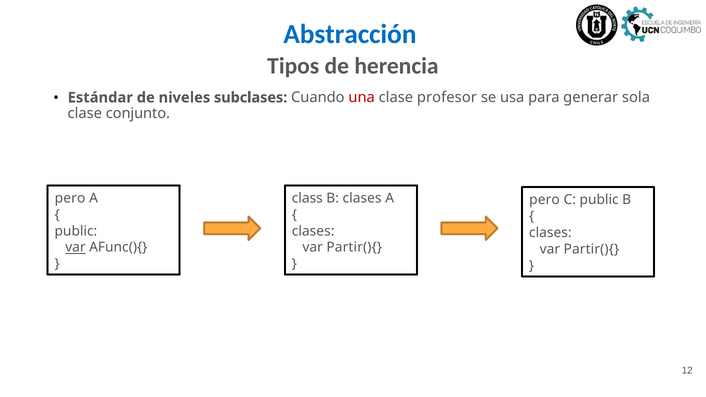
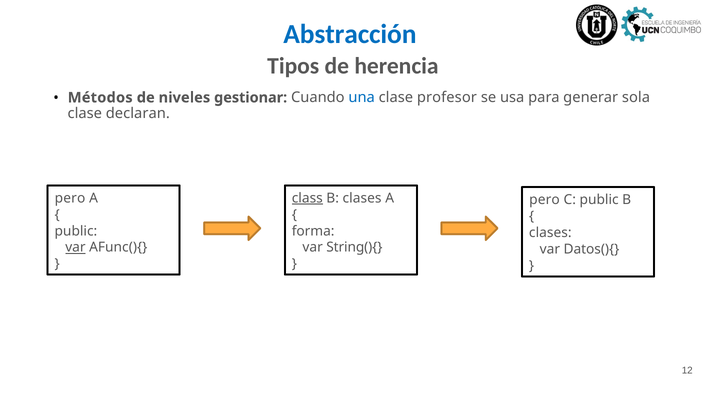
Estándar: Estándar -> Métodos
subclases: subclases -> gestionar
una colour: red -> blue
conjunto: conjunto -> declaran
class underline: none -> present
clases at (313, 231): clases -> forma
Partir(){ at (354, 248): Partir(){ -> String(){
Partir(){ at (591, 249): Partir(){ -> Datos(){
